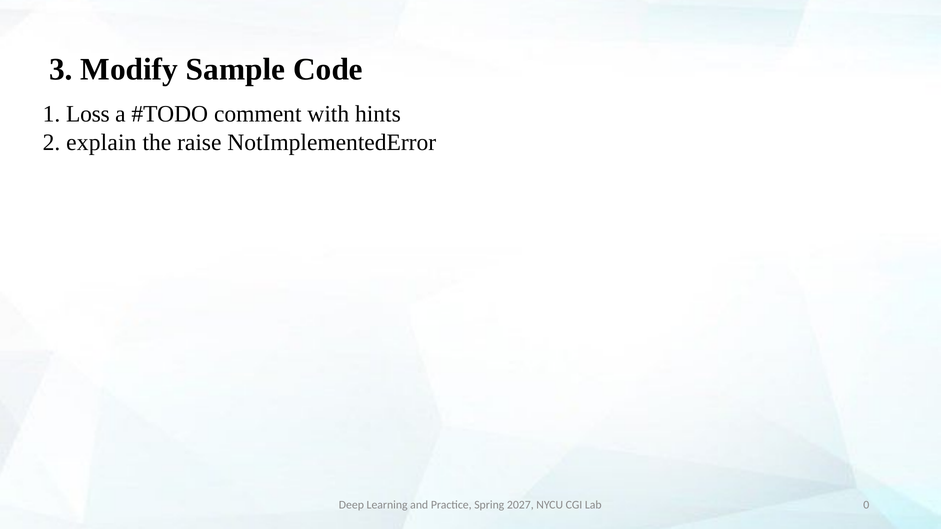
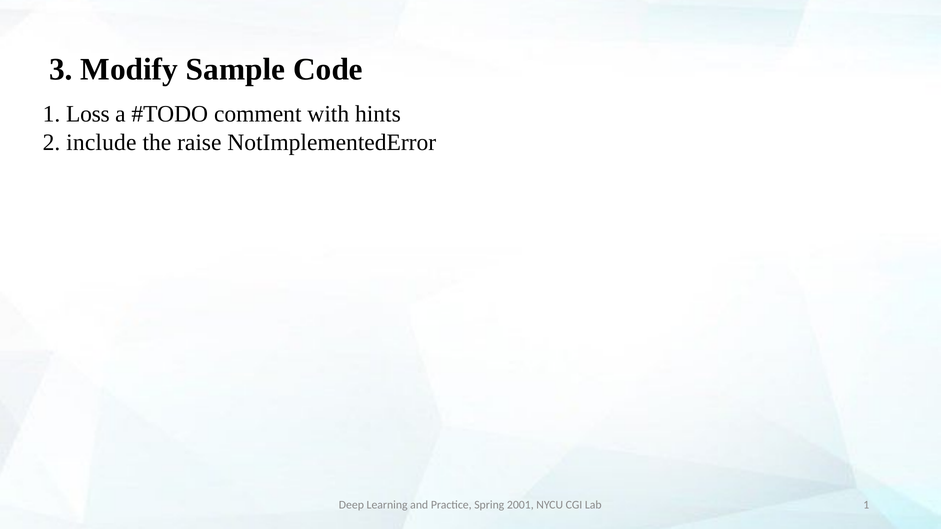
explain: explain -> include
2027: 2027 -> 2001
Lab 0: 0 -> 1
